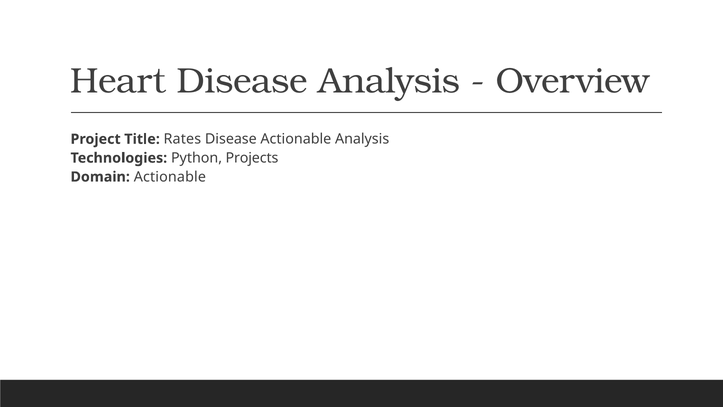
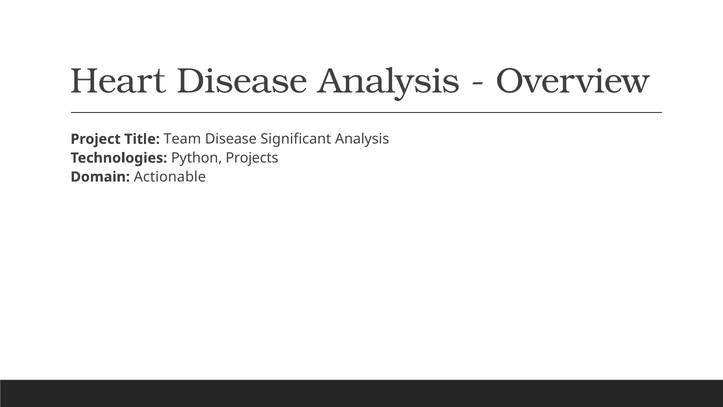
Rates: Rates -> Team
Disease Actionable: Actionable -> Significant
